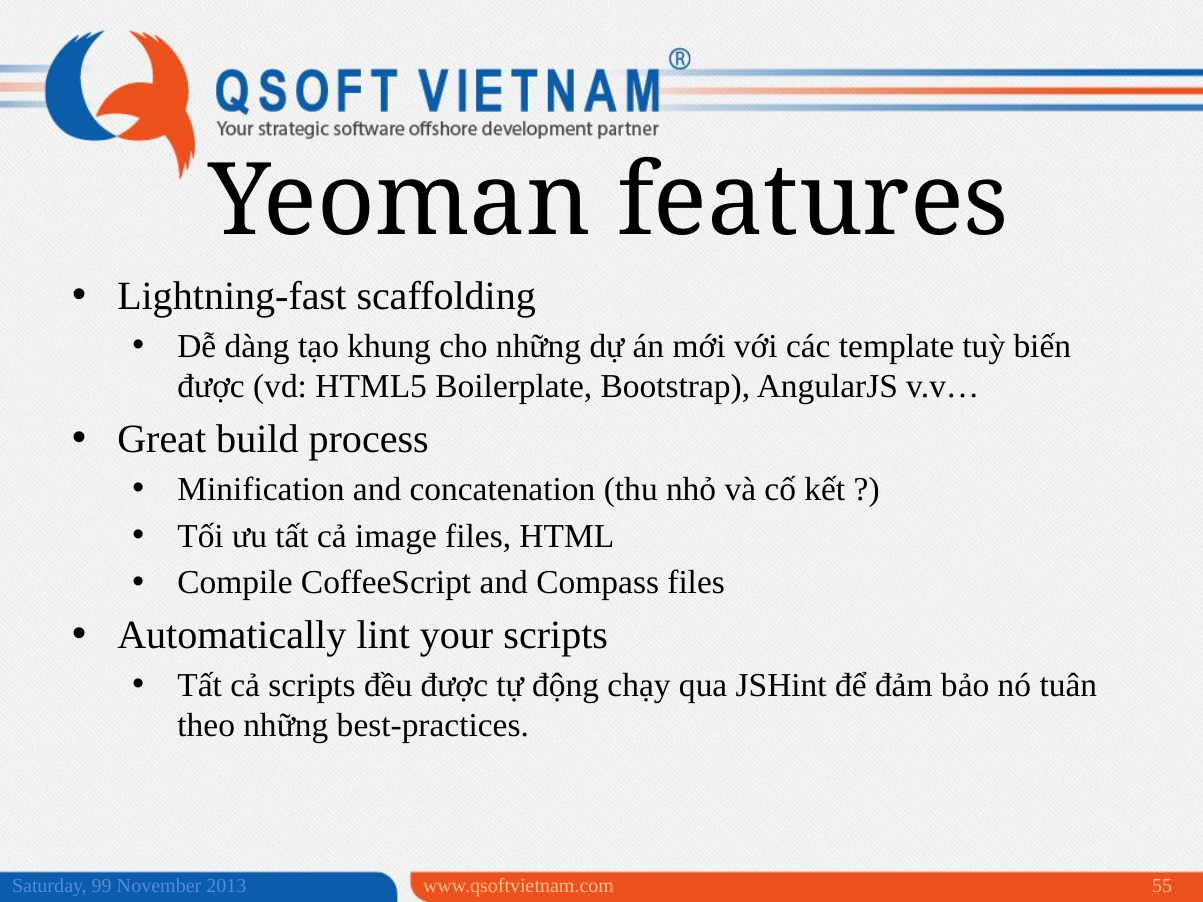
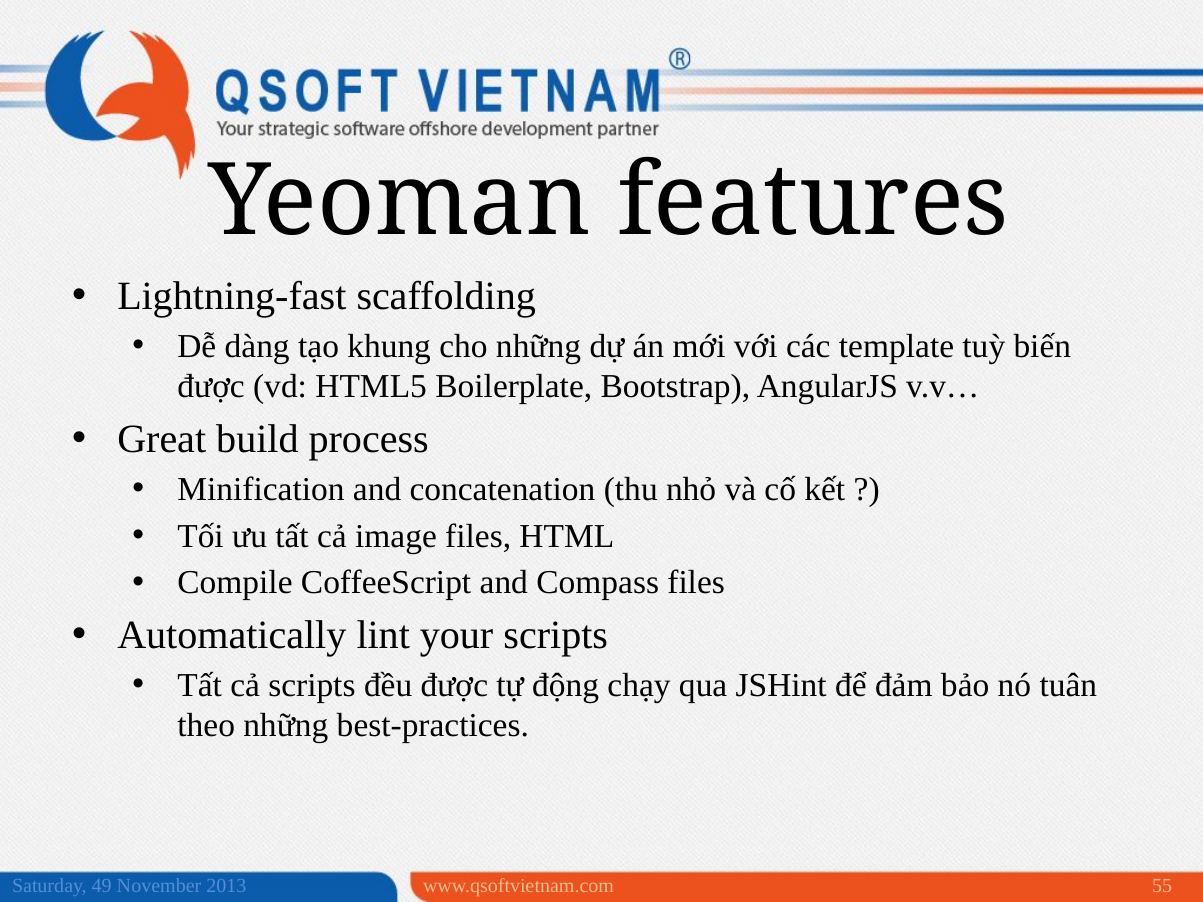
99: 99 -> 49
